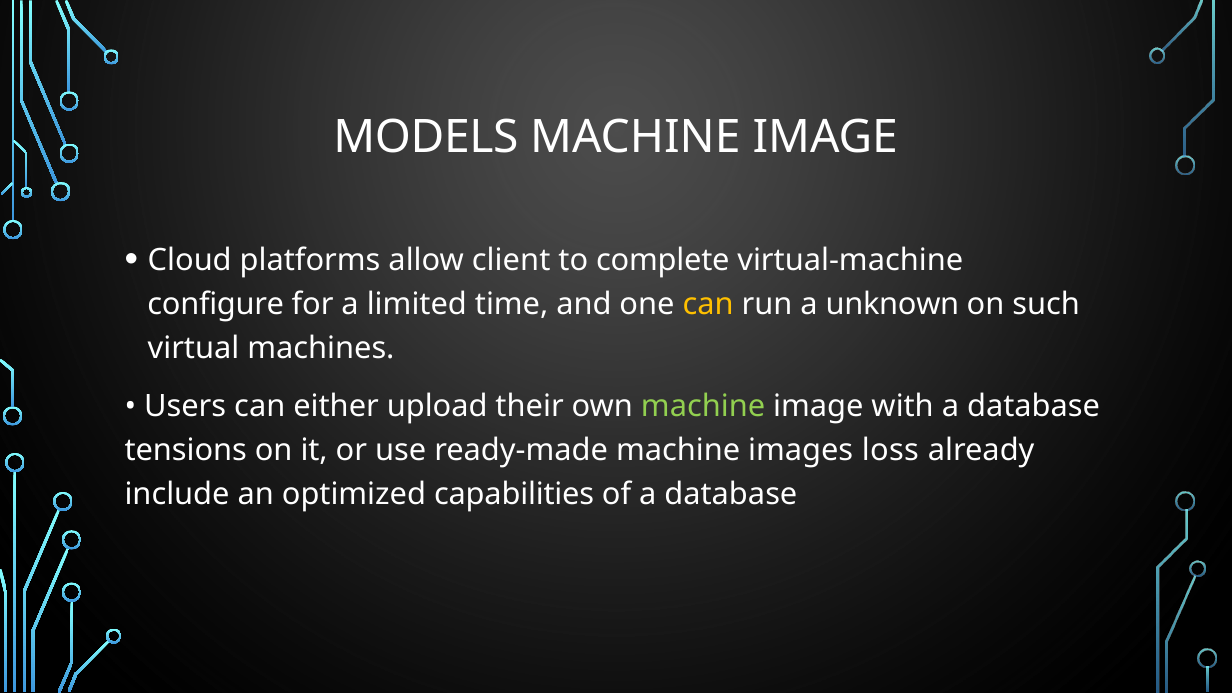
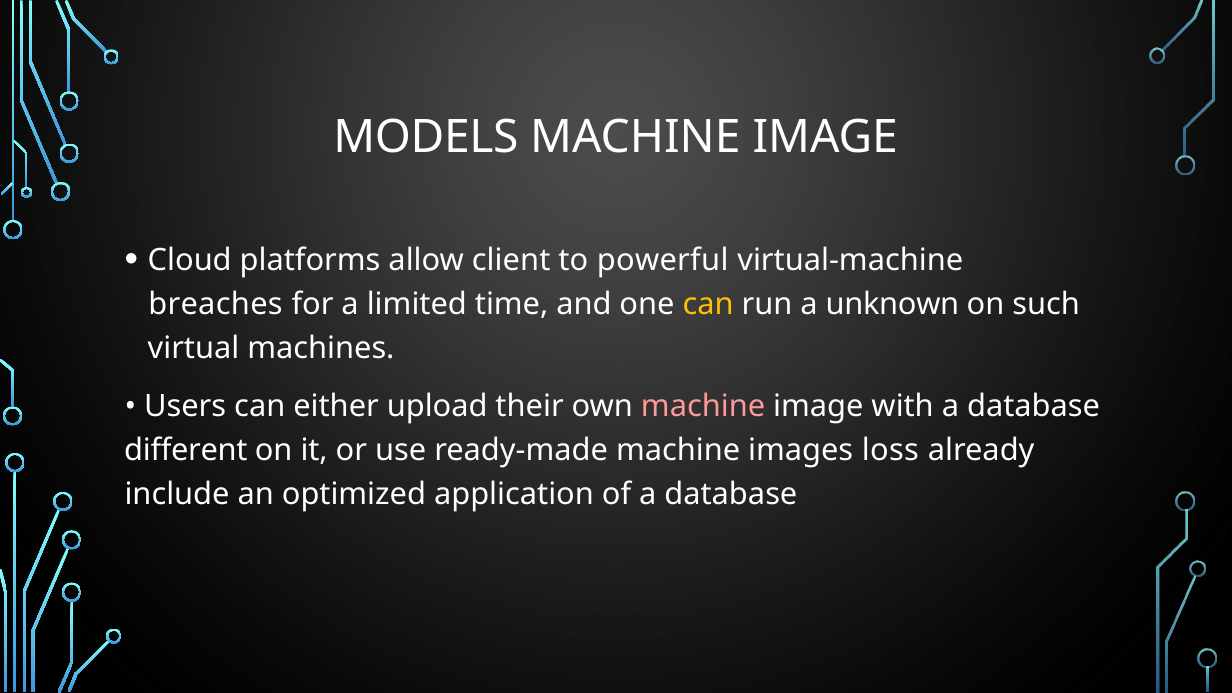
complete: complete -> powerful
configure: configure -> breaches
machine at (703, 406) colour: light green -> pink
tensions: tensions -> different
capabilities: capabilities -> application
